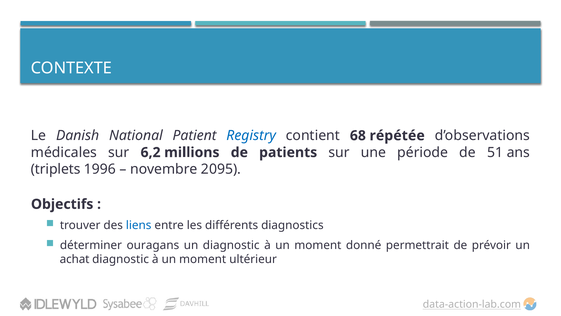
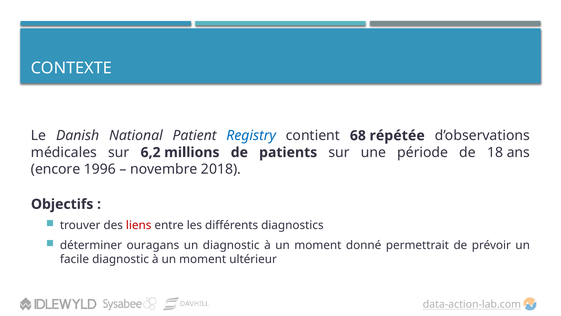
51: 51 -> 18
triplets: triplets -> encore
2095: 2095 -> 2018
liens colour: blue -> red
achat: achat -> facile
